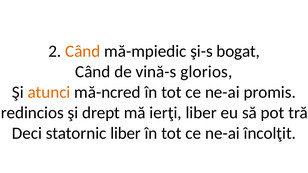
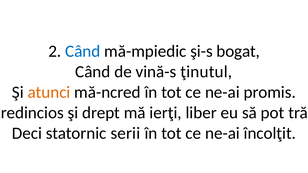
Când at (83, 51) colour: orange -> blue
glorios: glorios -> ţinutul
statornic liber: liber -> serii
